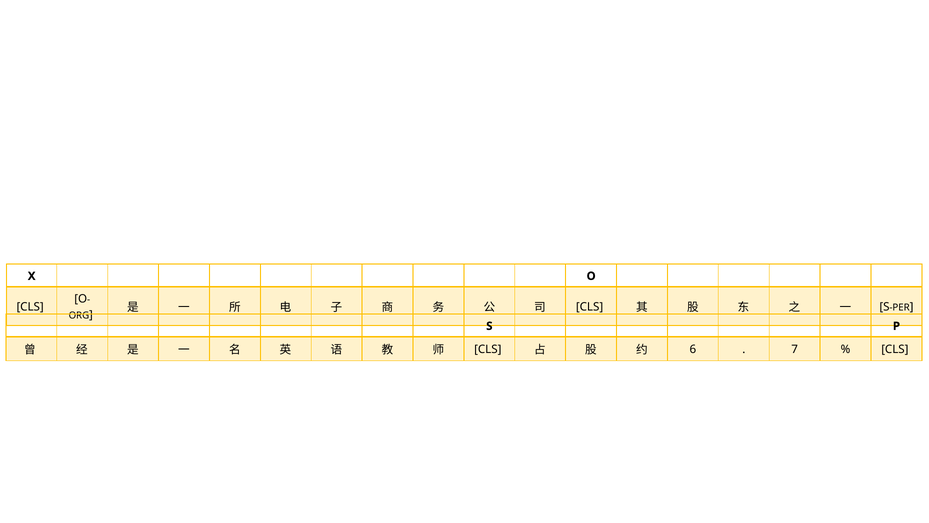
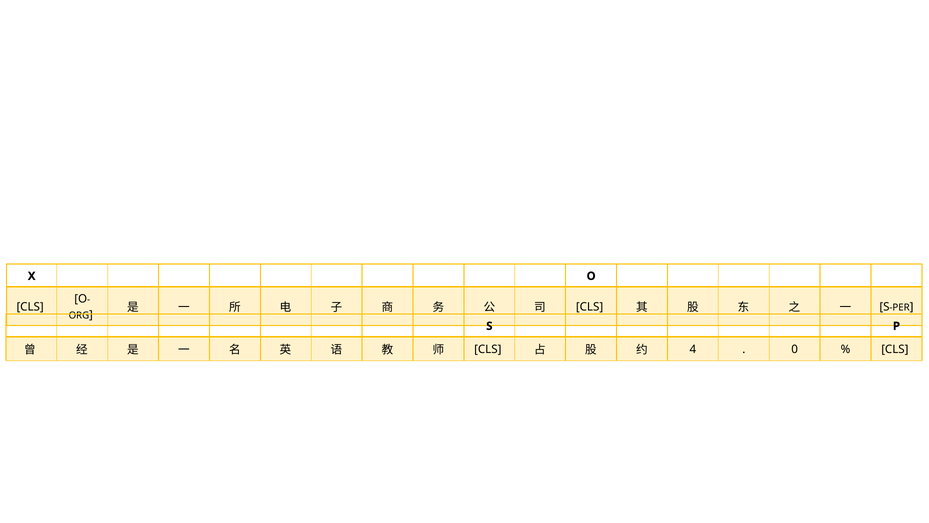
6: 6 -> 4
7: 7 -> 0
